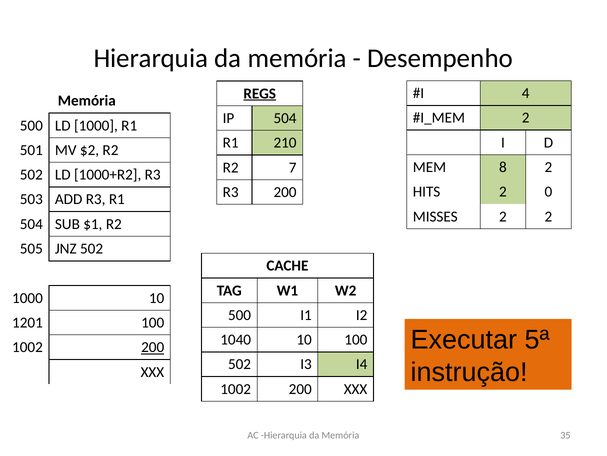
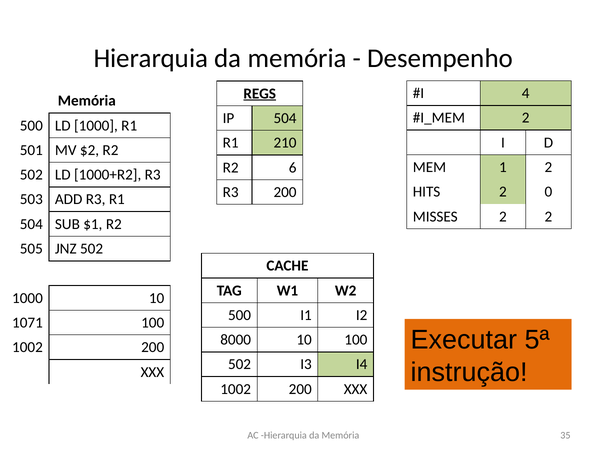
8: 8 -> 1
7: 7 -> 6
1201: 1201 -> 1071
1040: 1040 -> 8000
200 at (153, 347) underline: present -> none
